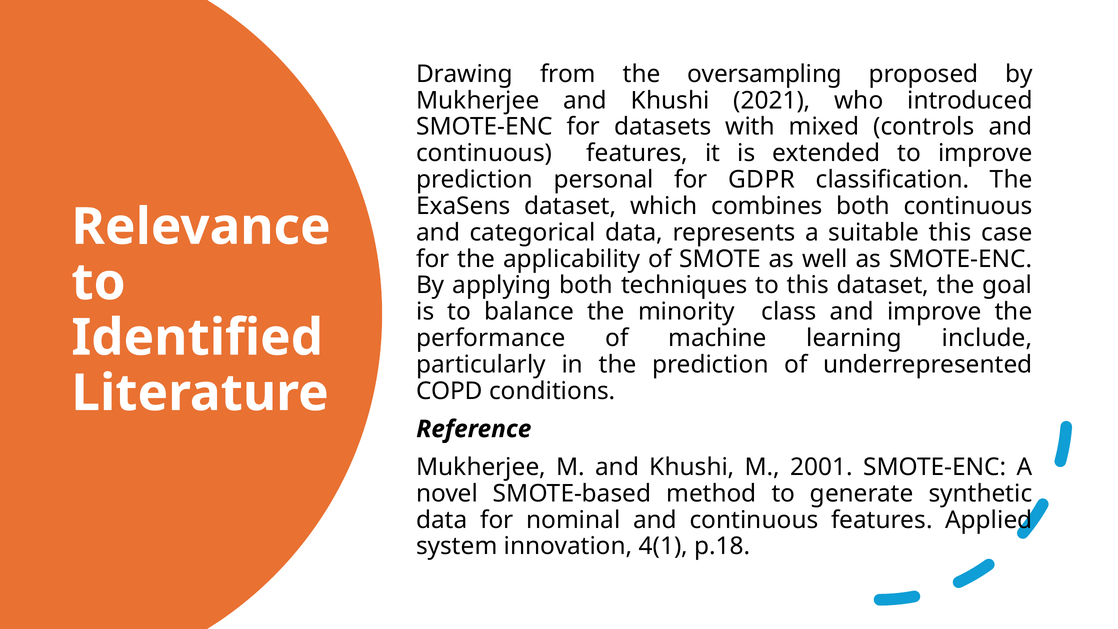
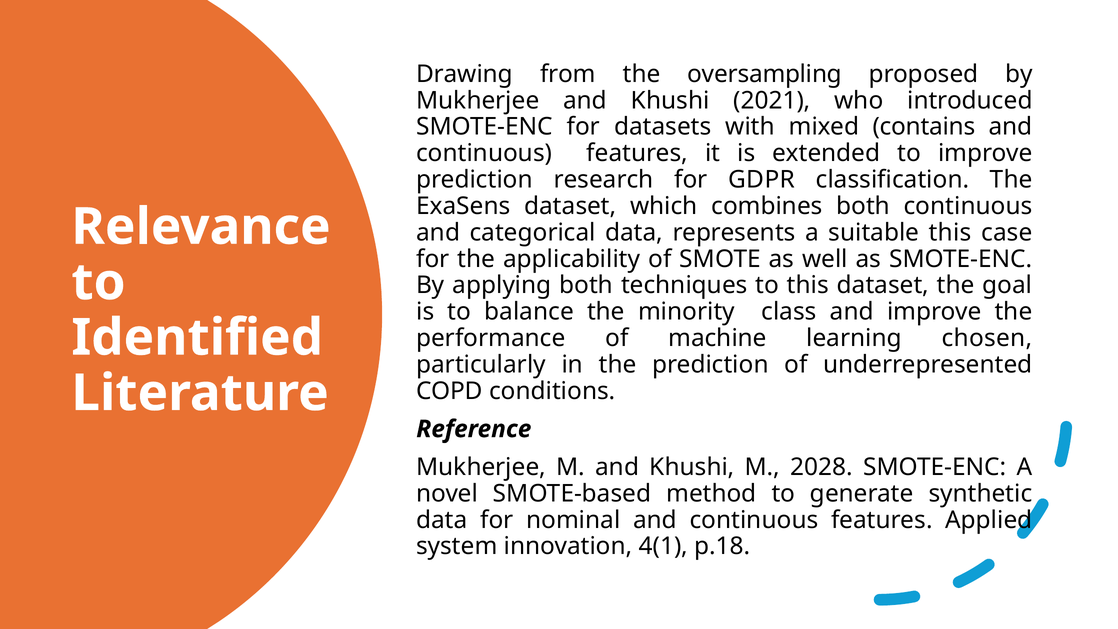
controls: controls -> contains
personal: personal -> research
include: include -> chosen
2001: 2001 -> 2028
